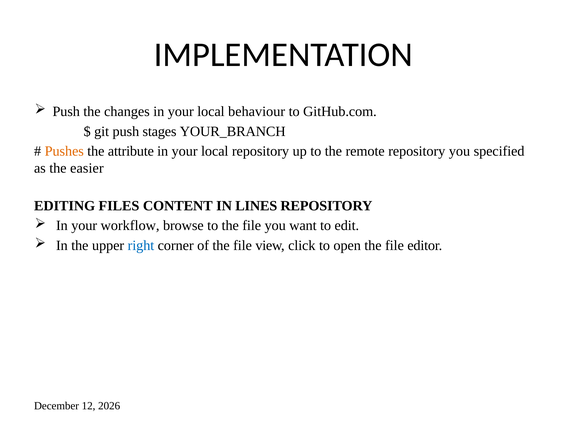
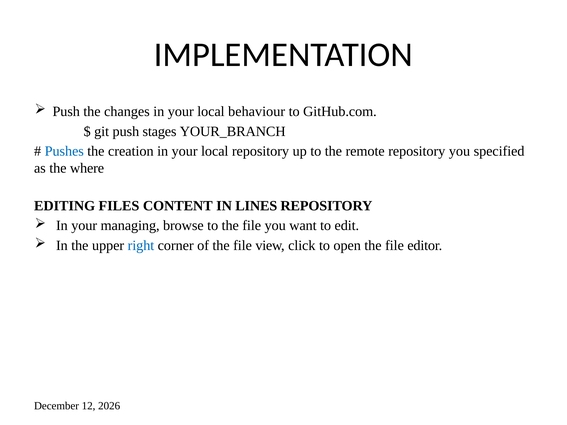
Pushes colour: orange -> blue
attribute: attribute -> creation
easier: easier -> where
workflow: workflow -> managing
